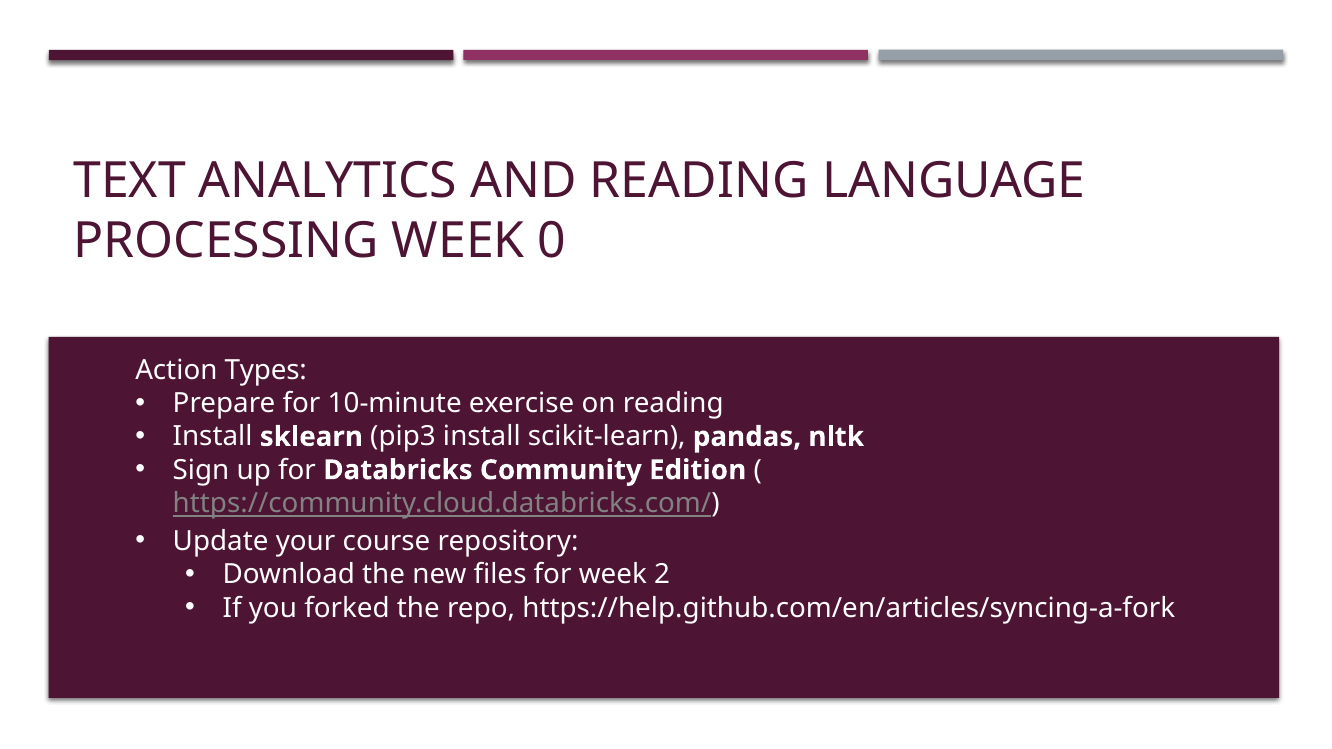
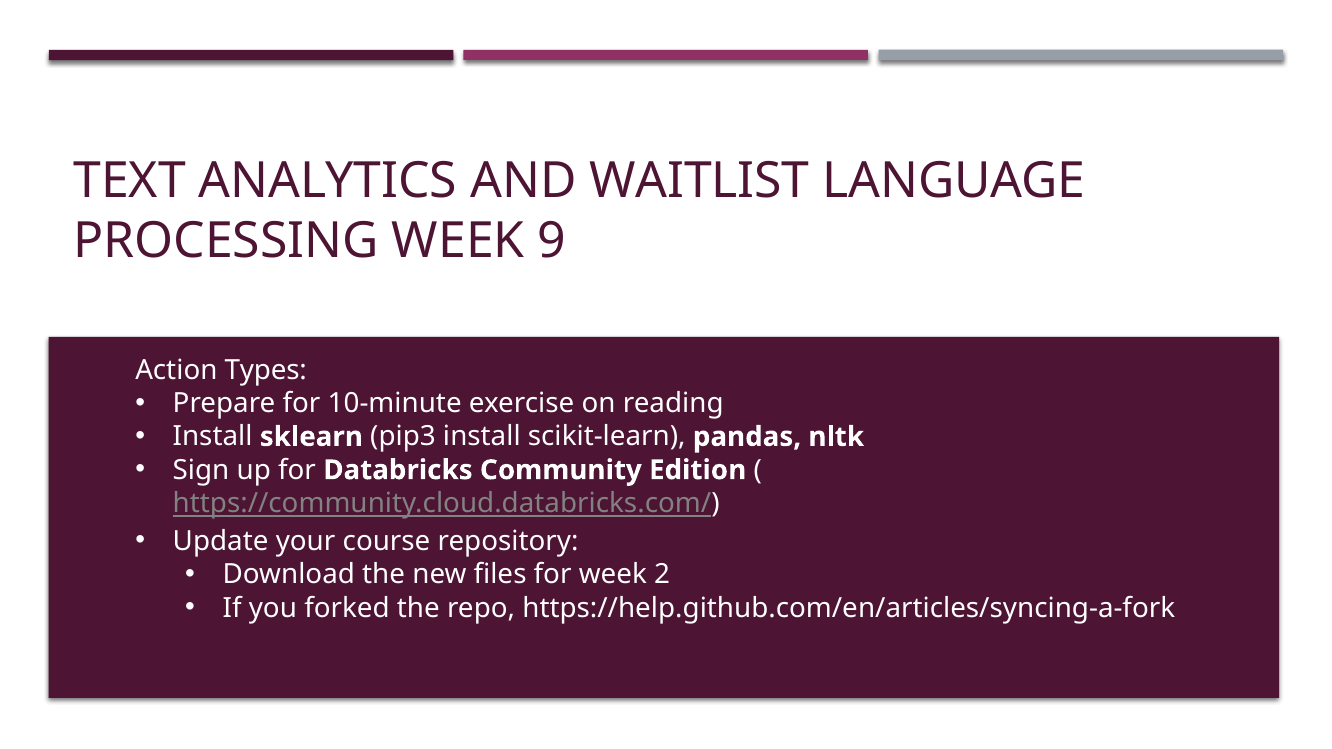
AND READING: READING -> WAITLIST
0: 0 -> 9
